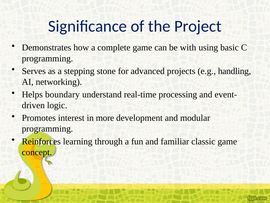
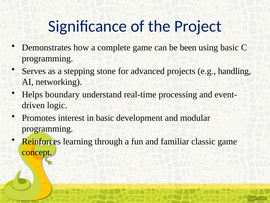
with: with -> been
in more: more -> basic
